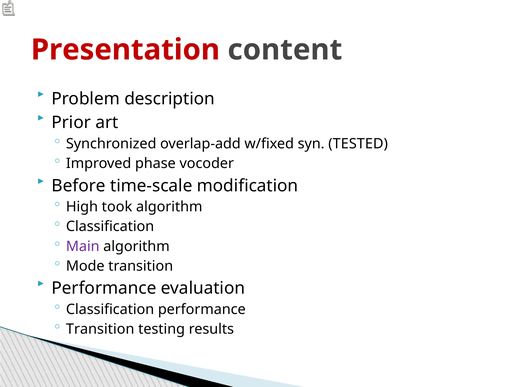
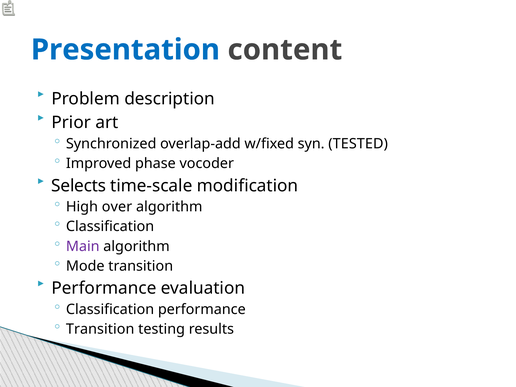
Presentation colour: red -> blue
Before: Before -> Selects
took: took -> over
